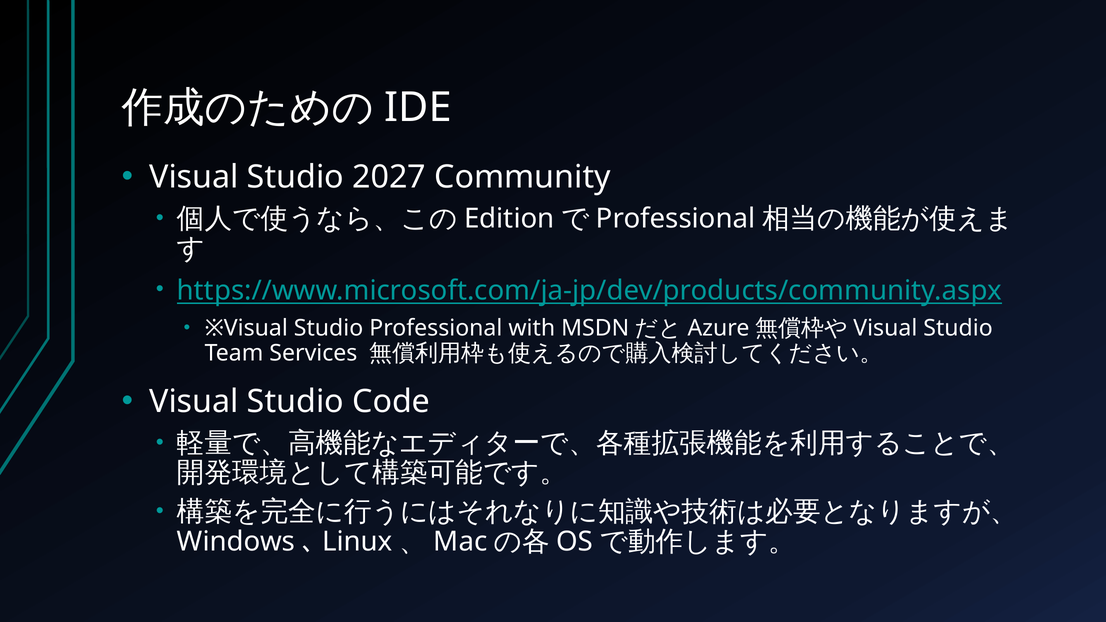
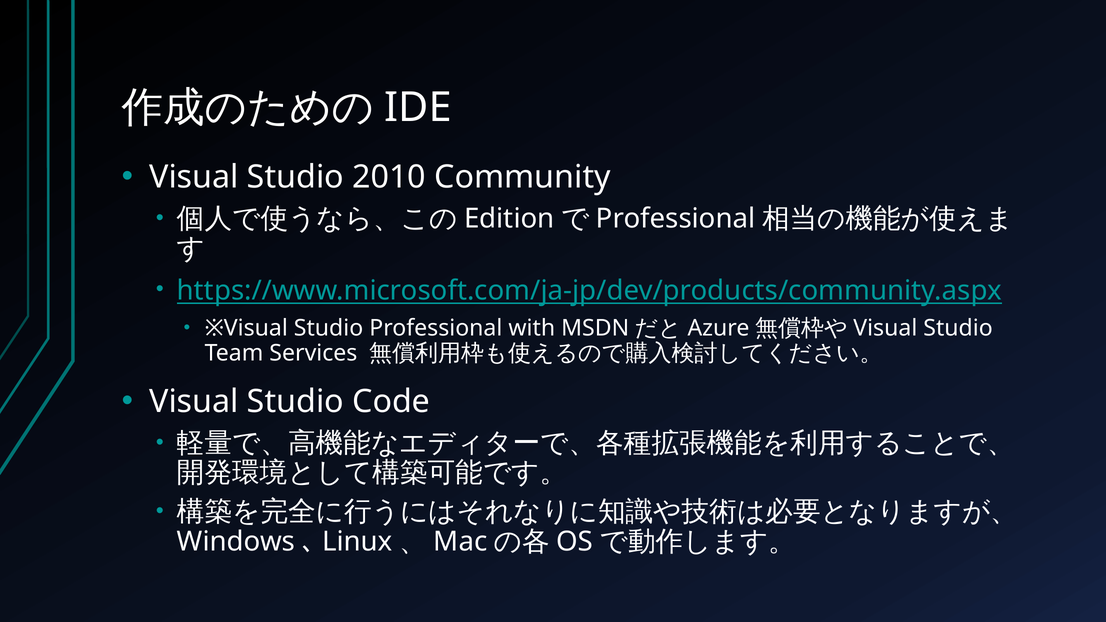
2027: 2027 -> 2010
